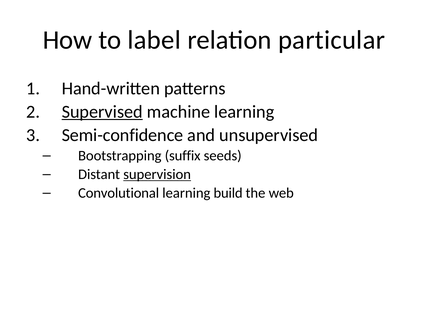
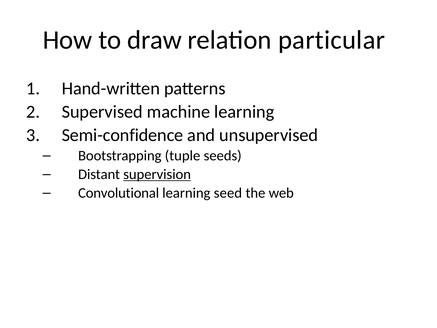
label: label -> draw
Supervised underline: present -> none
suffix: suffix -> tuple
build: build -> seed
